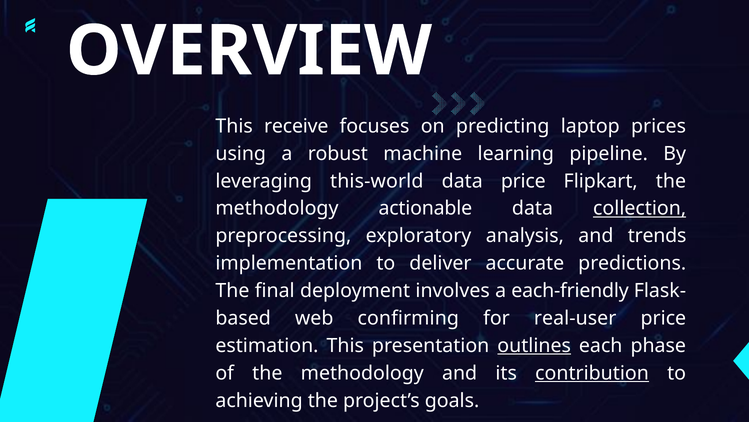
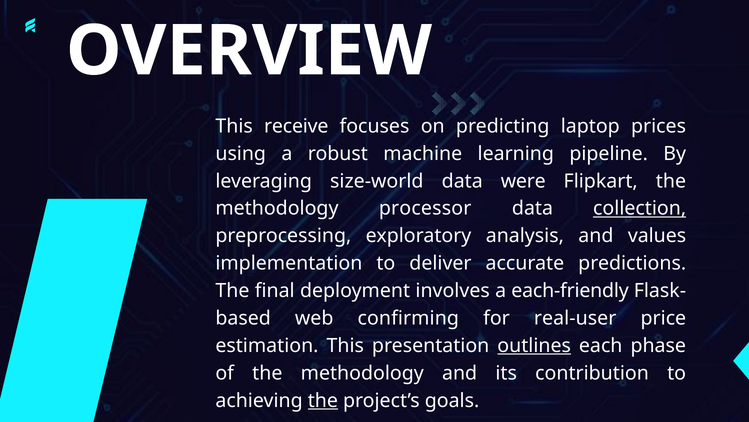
this-world: this-world -> size-world
data price: price -> were
actionable: actionable -> processor
trends: trends -> values
contribution underline: present -> none
the at (323, 400) underline: none -> present
